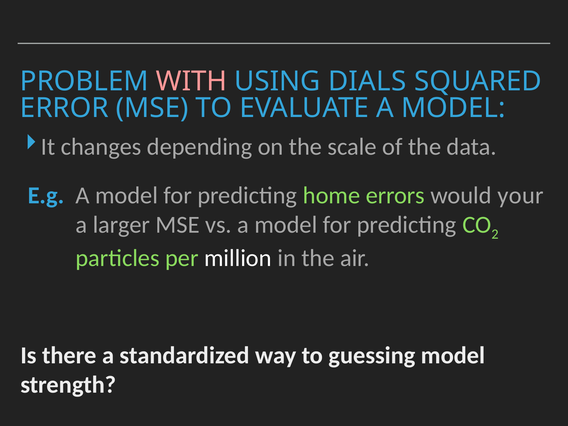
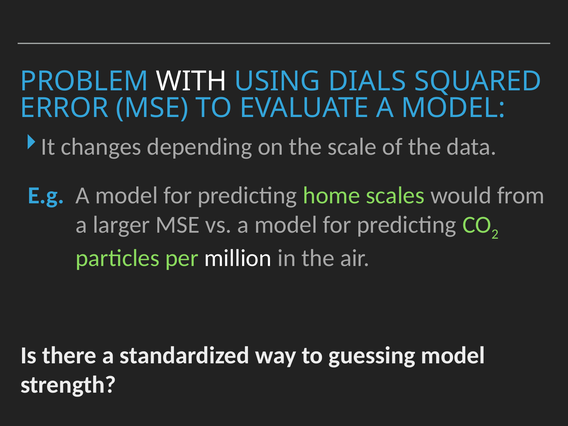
WITH colour: pink -> white
errors: errors -> scales
your: your -> from
